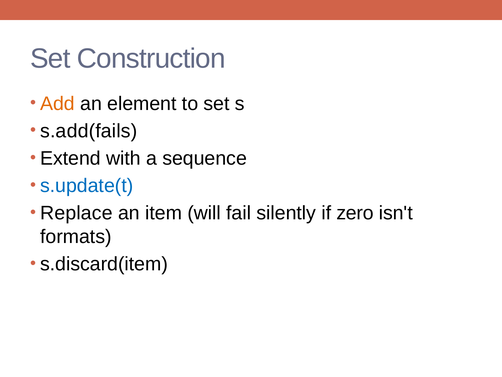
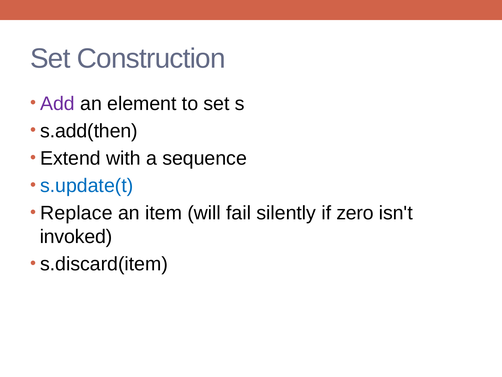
Add colour: orange -> purple
s.add(fails: s.add(fails -> s.add(then
formats: formats -> invoked
